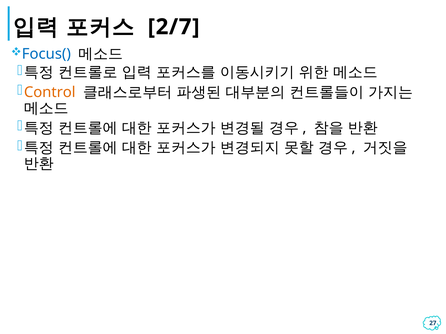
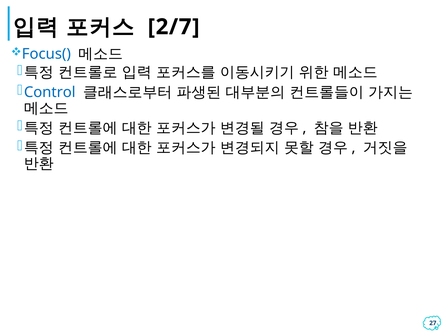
Control colour: orange -> blue
